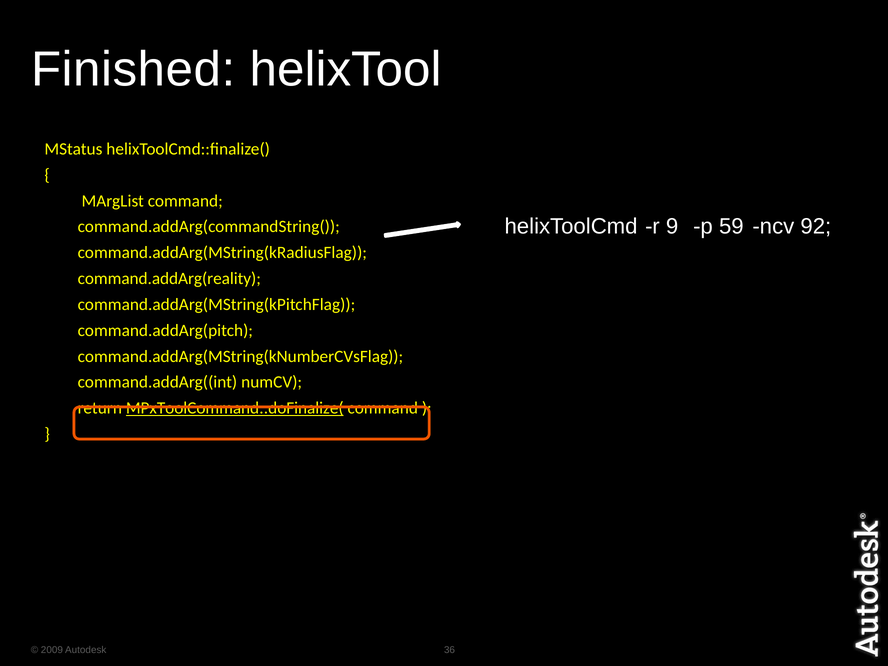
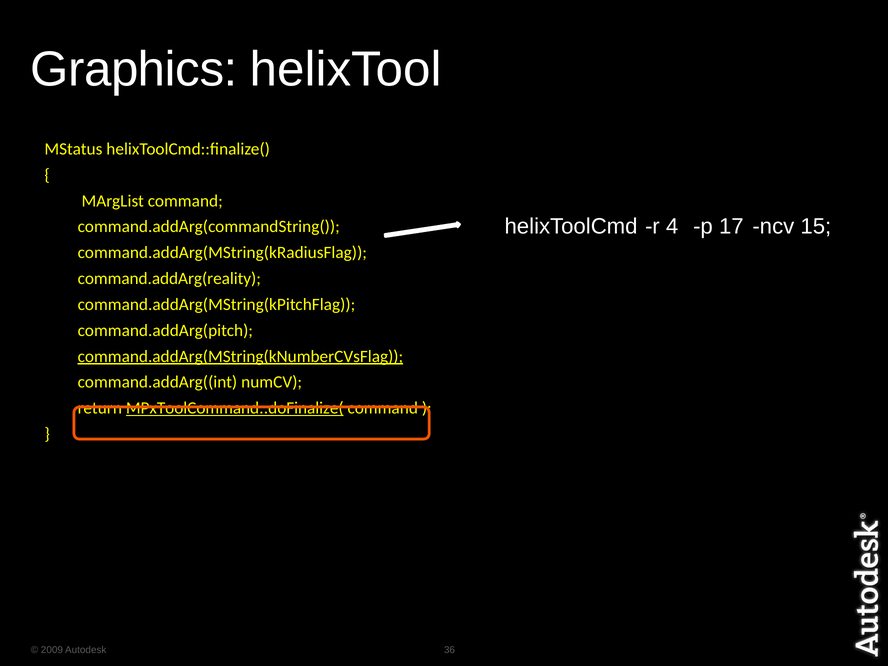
Finished: Finished -> Graphics
9: 9 -> 4
59: 59 -> 17
92: 92 -> 15
command.addArg(MString(kNumberCVsFlag underline: none -> present
